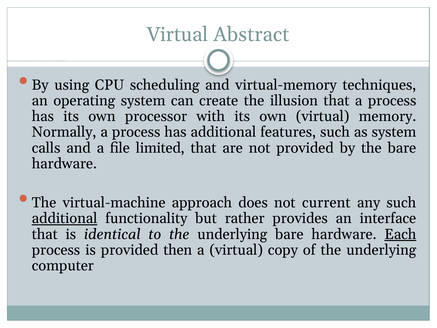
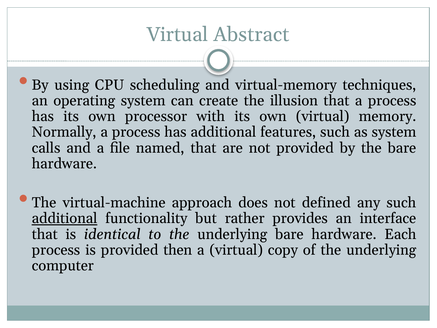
limited: limited -> named
current: current -> defined
Each underline: present -> none
